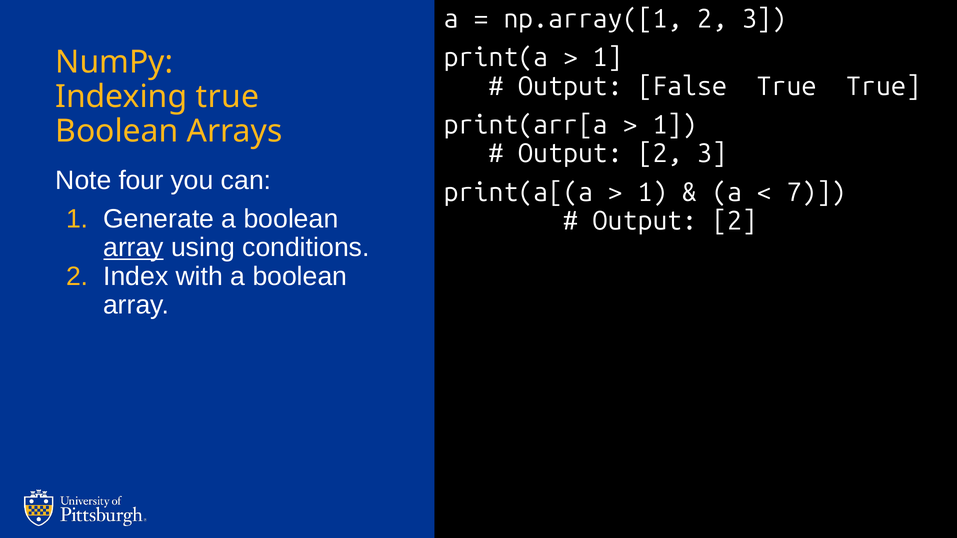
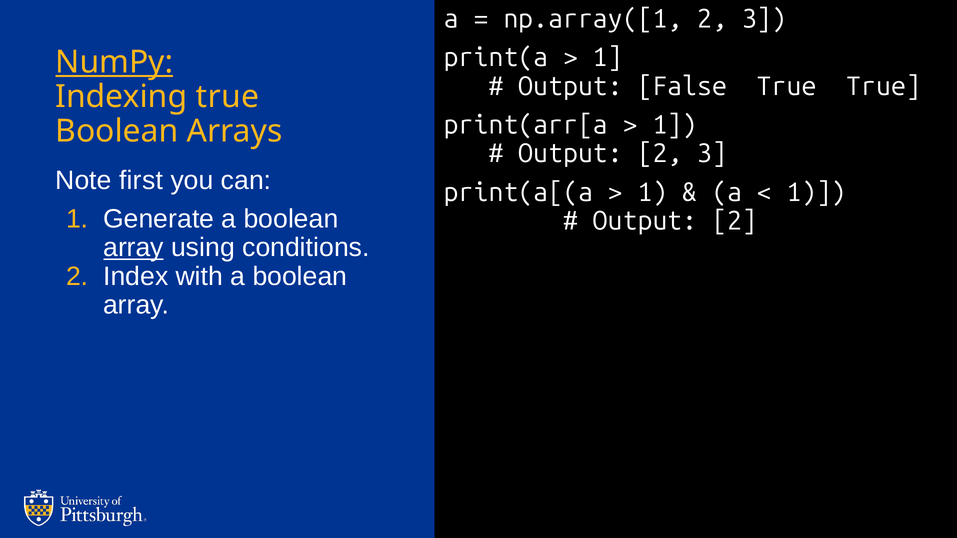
NumPy underline: none -> present
four: four -> first
7 at (817, 192): 7 -> 1
